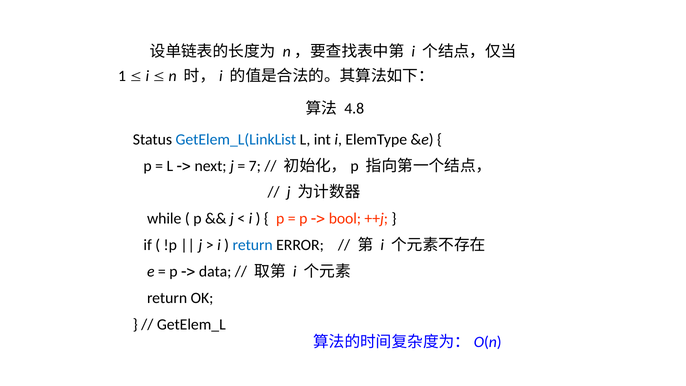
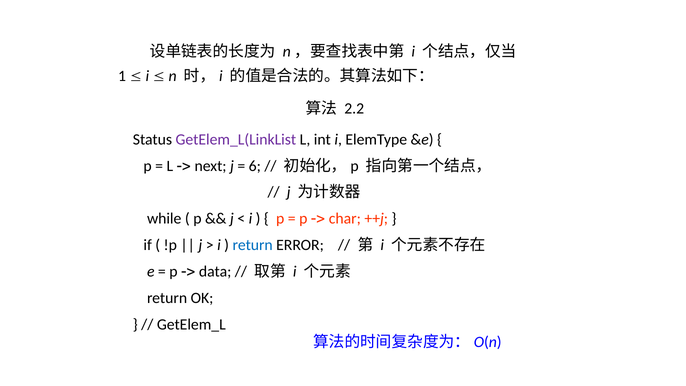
4.8: 4.8 -> 2.2
GetElem_L(LinkList colour: blue -> purple
7: 7 -> 6
bool: bool -> char
